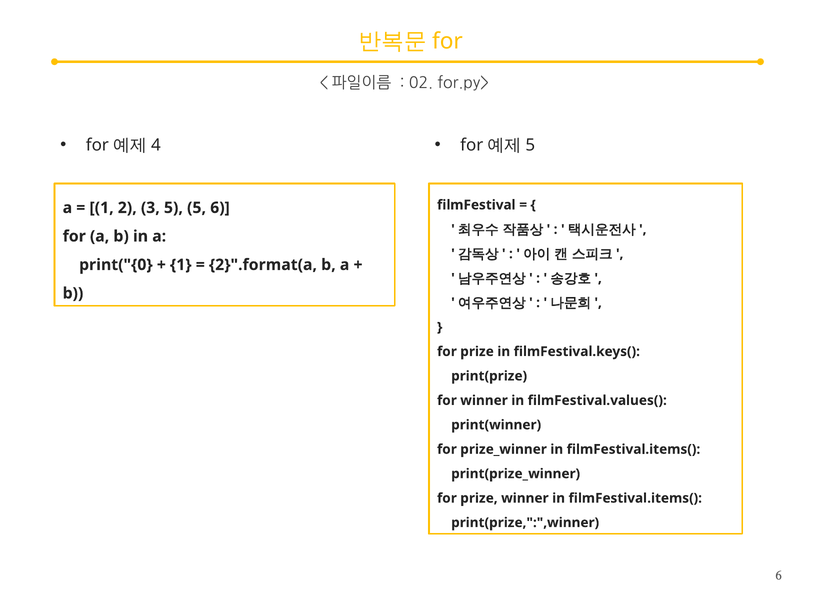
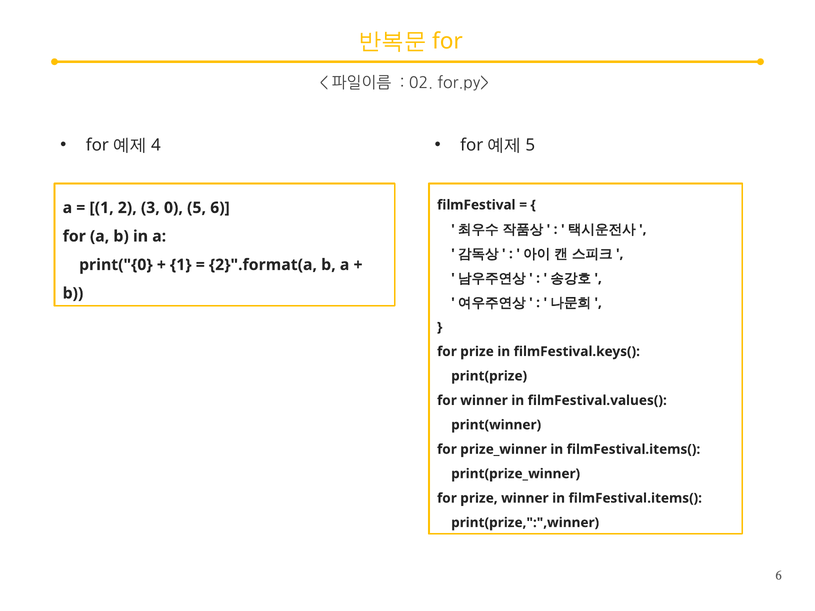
3 5: 5 -> 0
